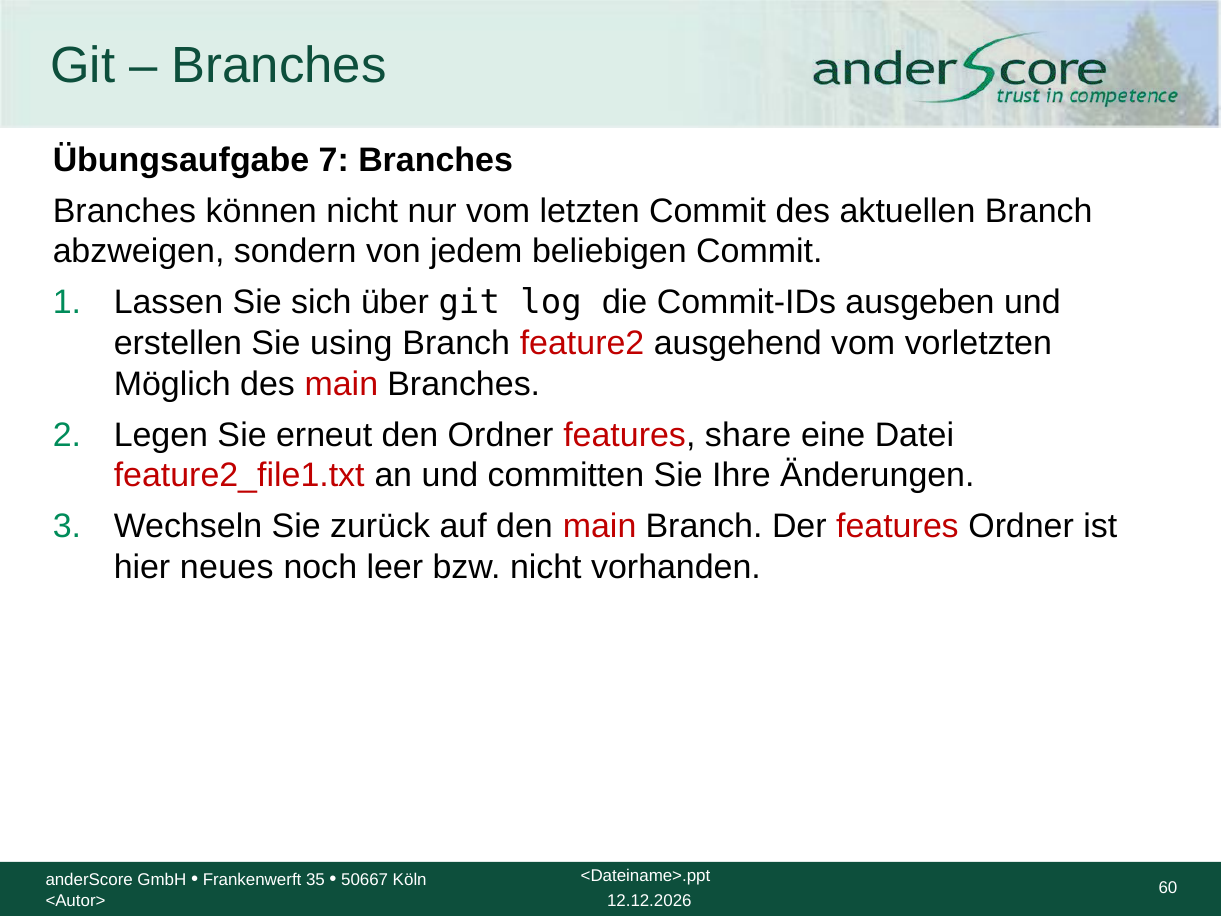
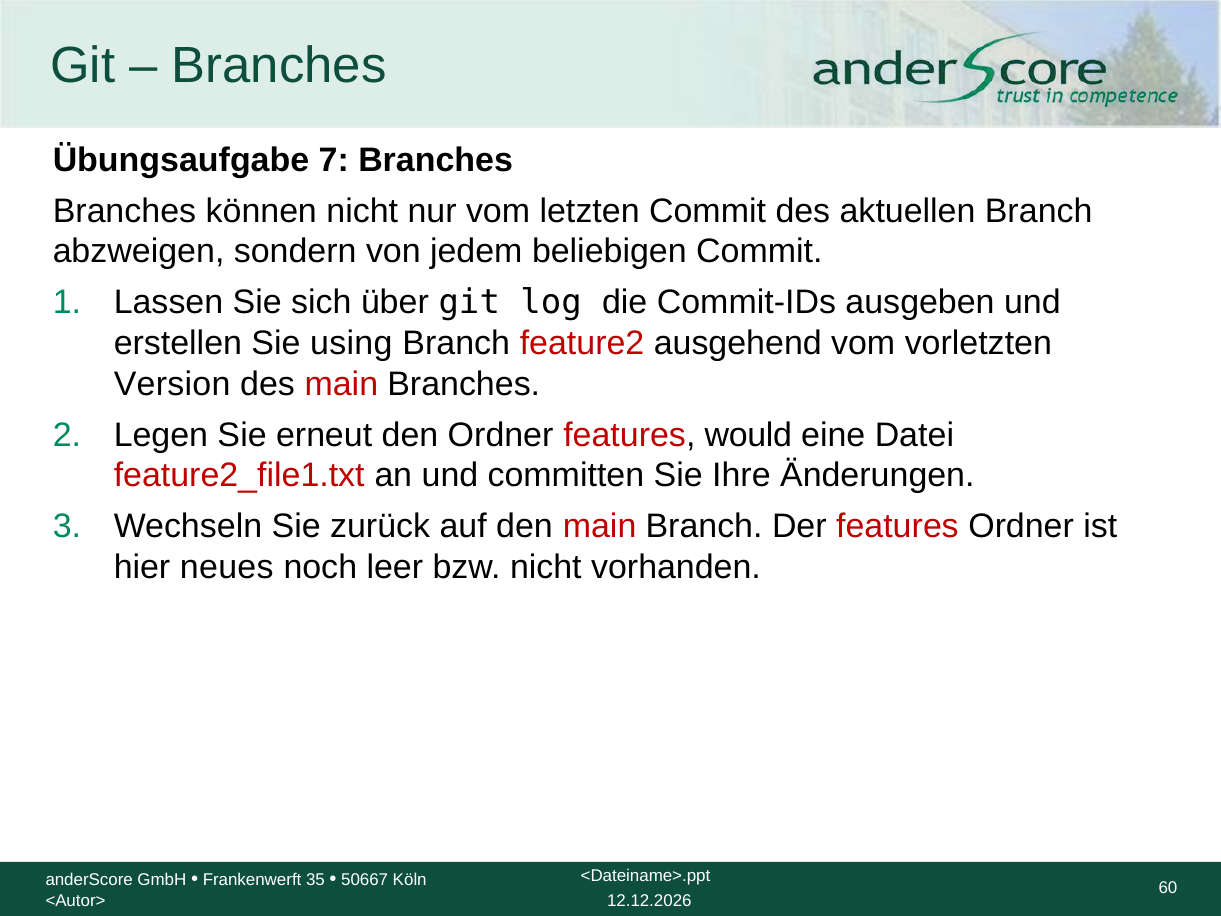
Möglich: Möglich -> Version
share: share -> would
